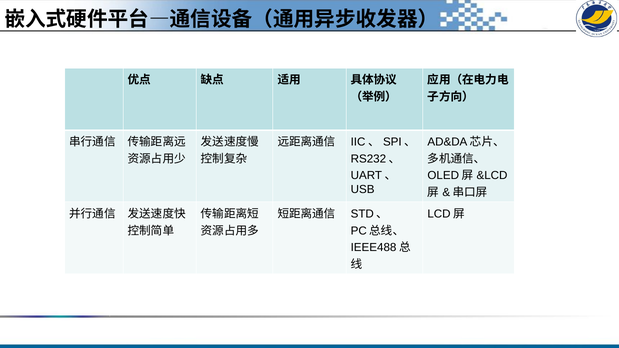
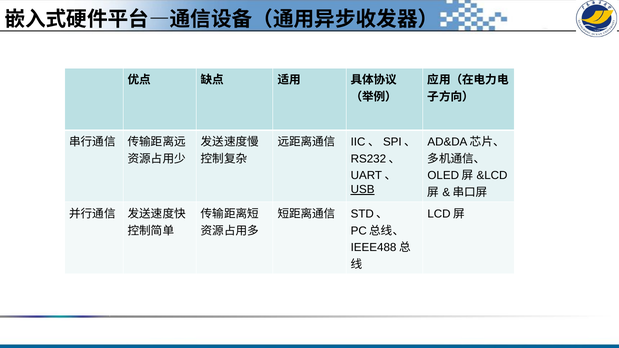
USB underline: none -> present
